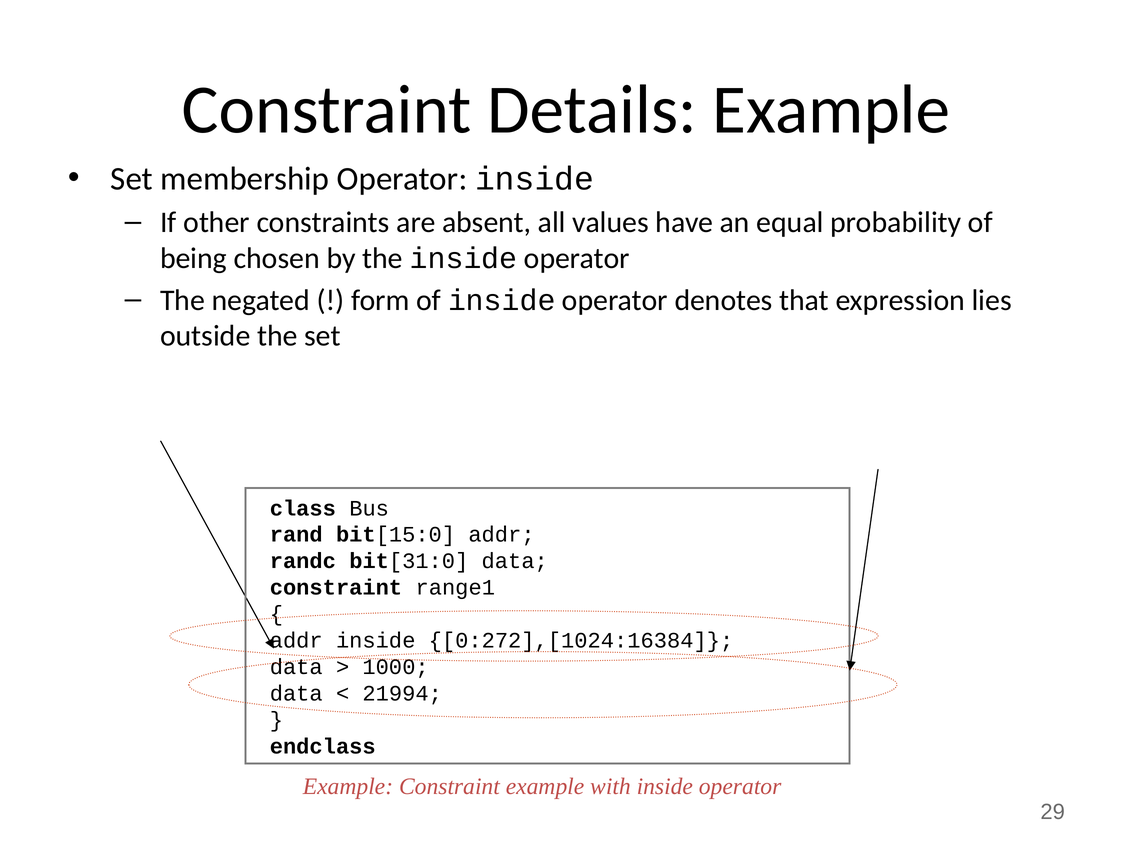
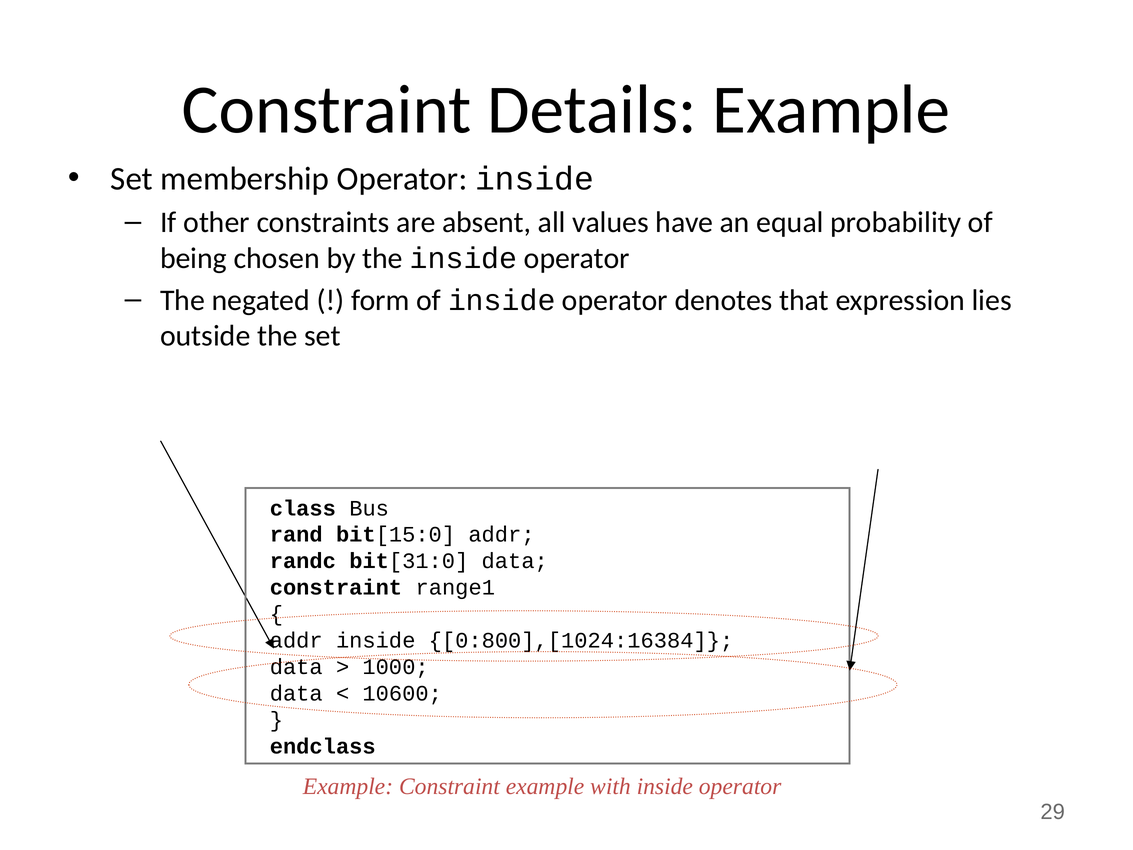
0:272],[1024:16384: 0:272],[1024:16384 -> 0:800],[1024:16384
21994: 21994 -> 10600
